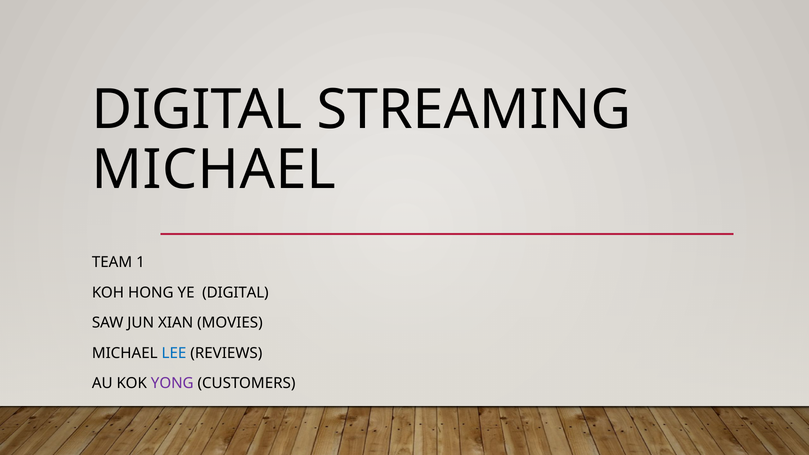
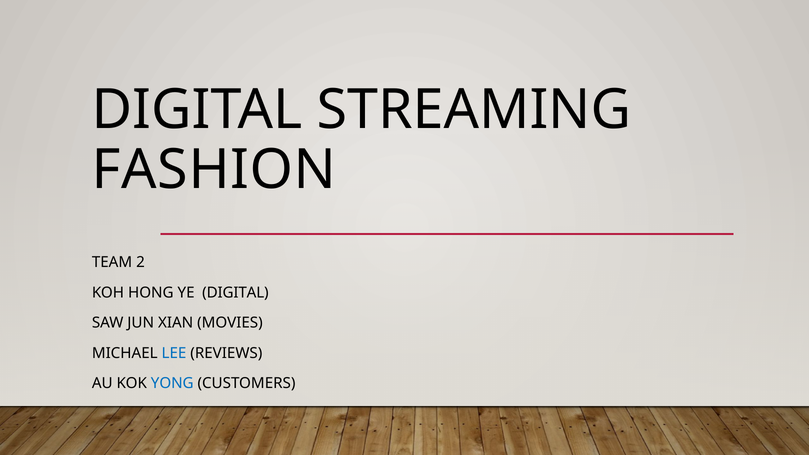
MICHAEL at (214, 170): MICHAEL -> FASHION
1: 1 -> 2
YONG colour: purple -> blue
